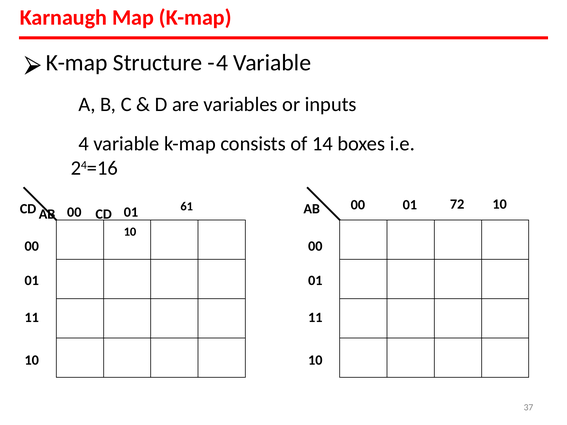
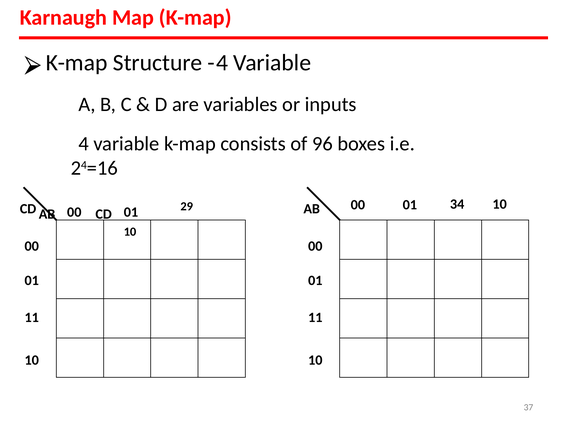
14: 14 -> 96
72: 72 -> 34
61: 61 -> 29
